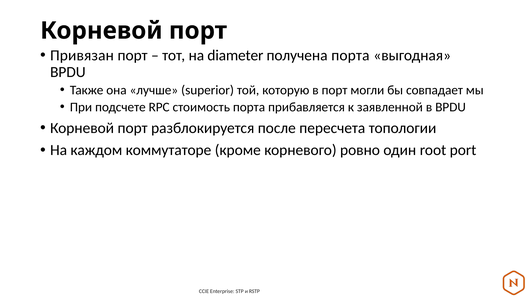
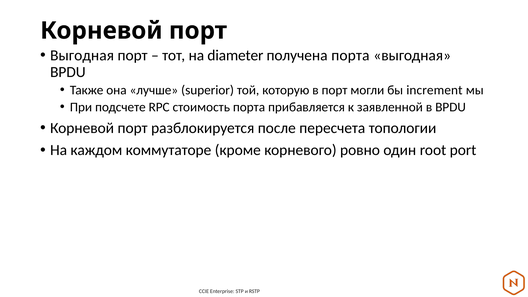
Привязан at (82, 55): Привязан -> Выгодная
совпадает: совпадает -> increment
